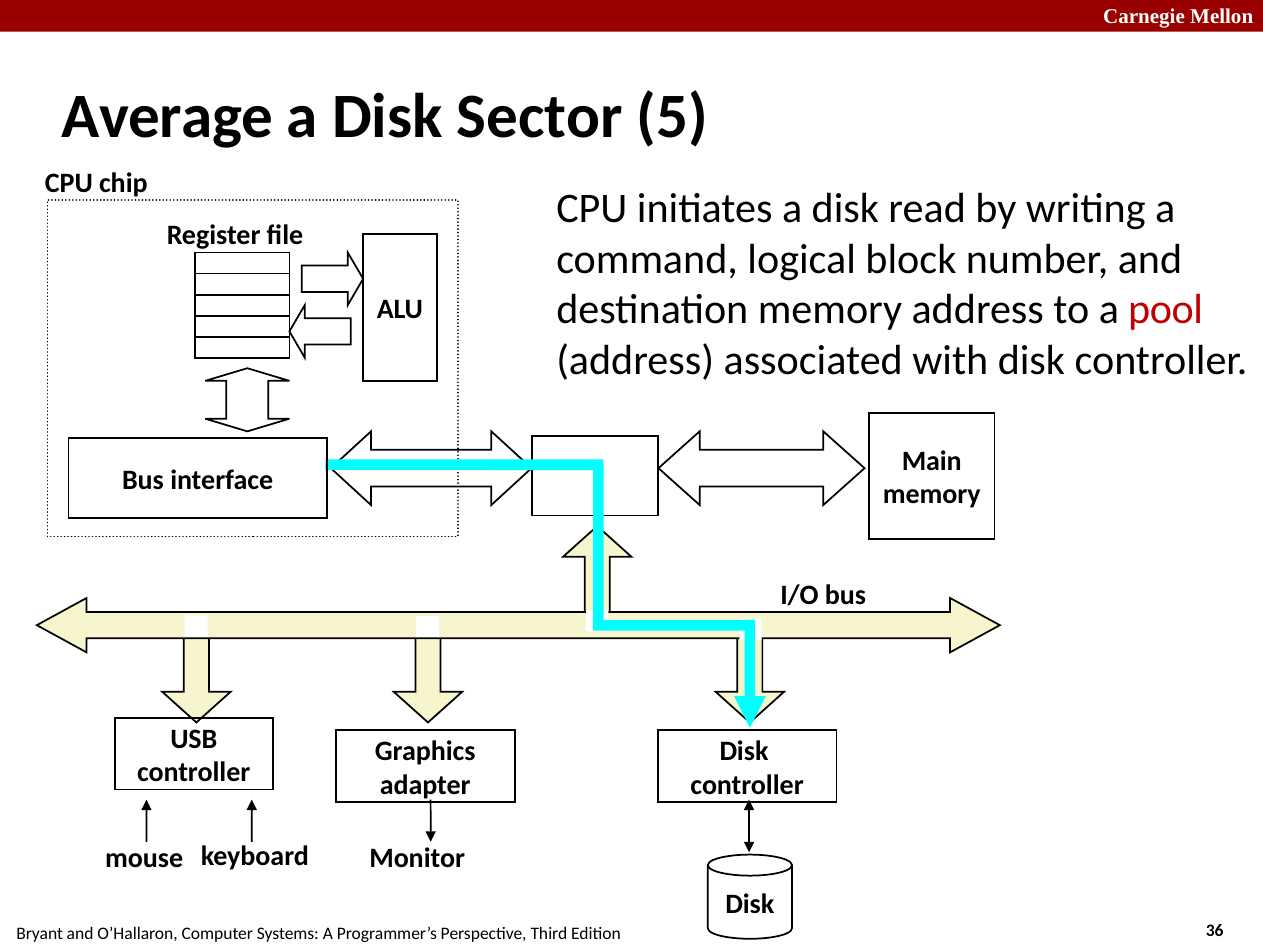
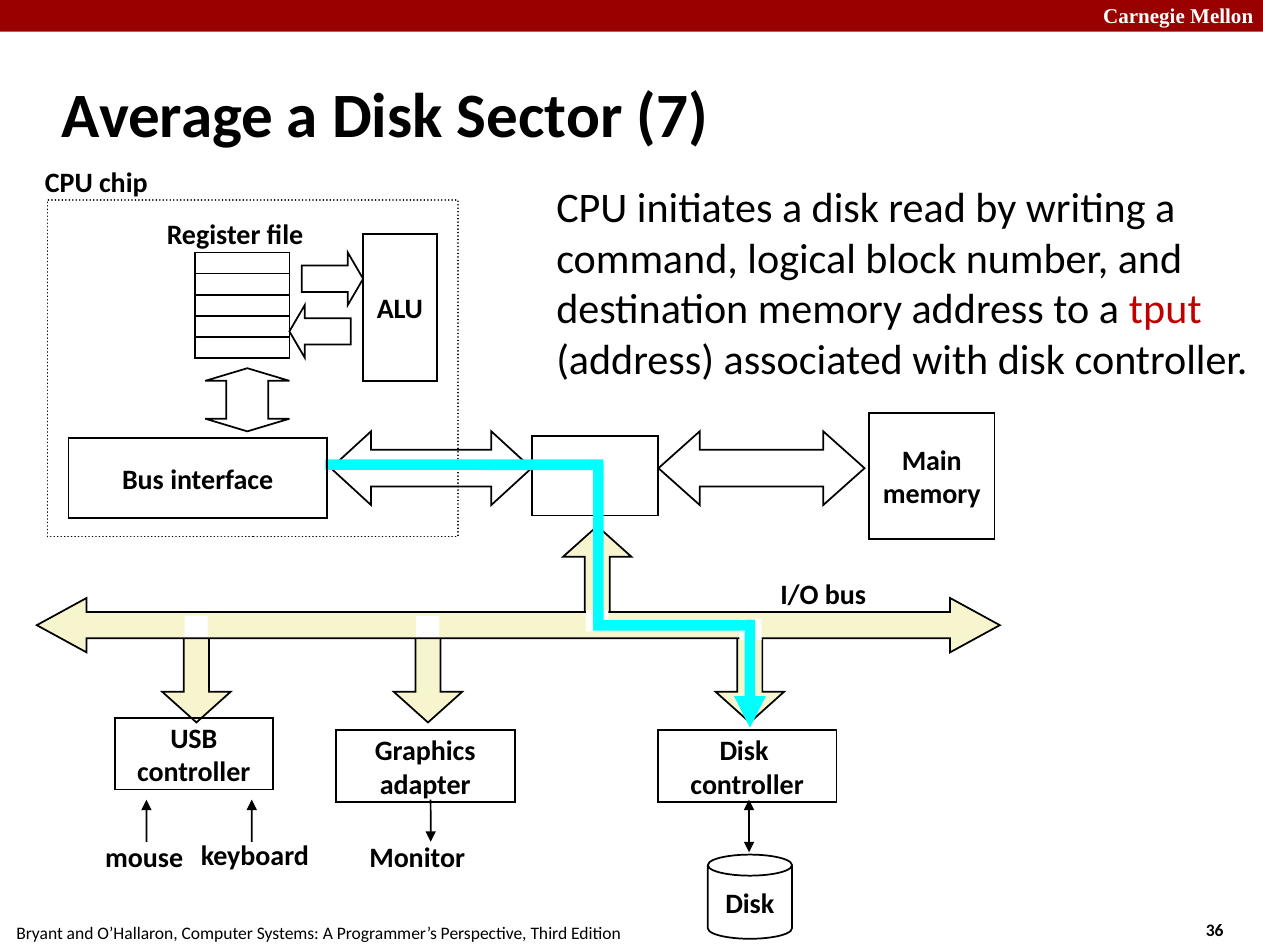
5: 5 -> 7
pool: pool -> tput
